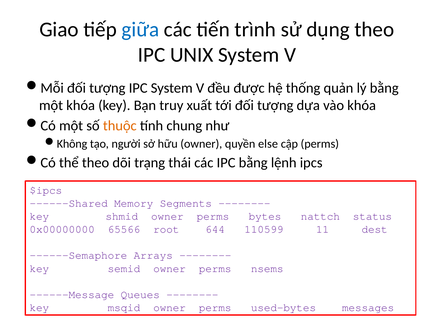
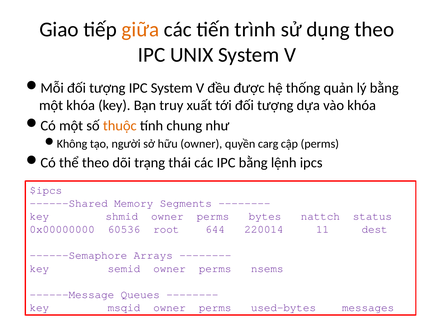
giữa colour: blue -> orange
else: else -> carg
65566: 65566 -> 60536
110599: 110599 -> 220014
